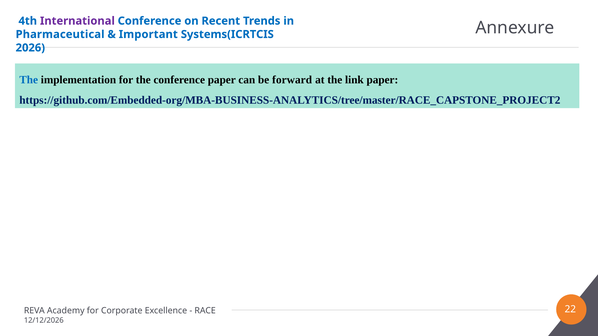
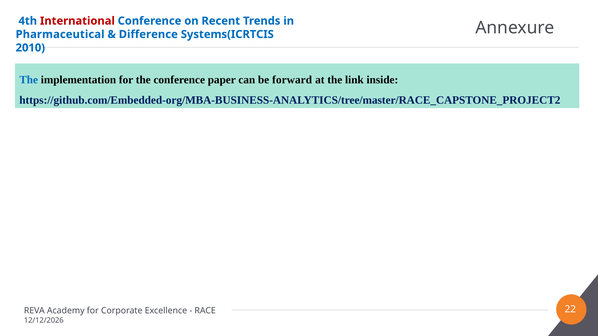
International colour: purple -> red
Important: Important -> Difference
2026: 2026 -> 2010
link paper: paper -> inside
